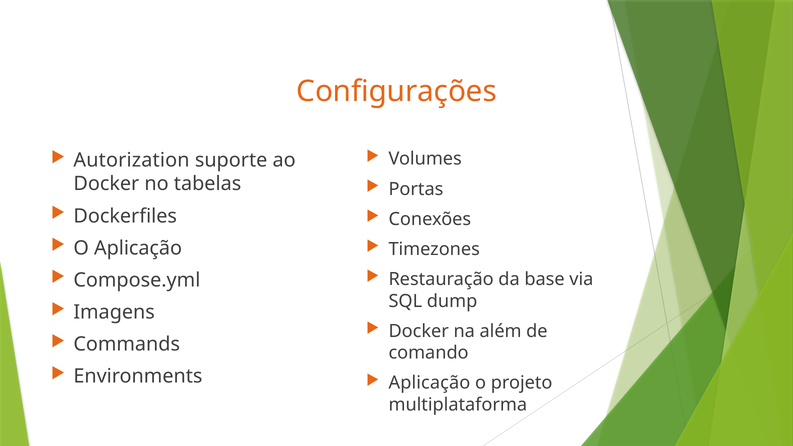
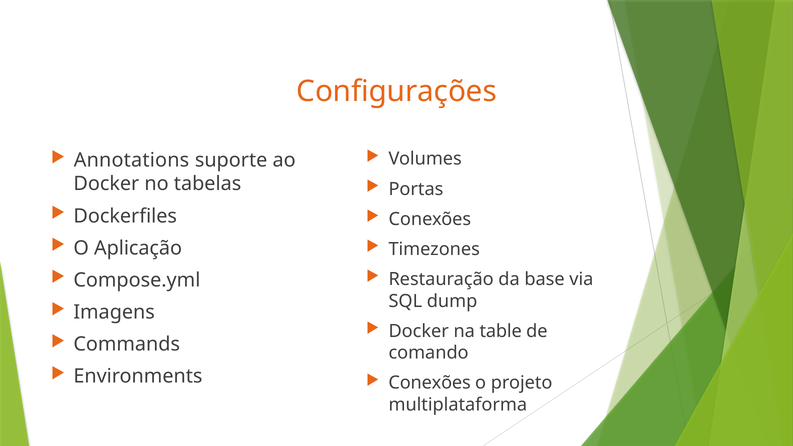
Autorization: Autorization -> Annotations
além: além -> table
Aplicação at (429, 383): Aplicação -> Conexões
